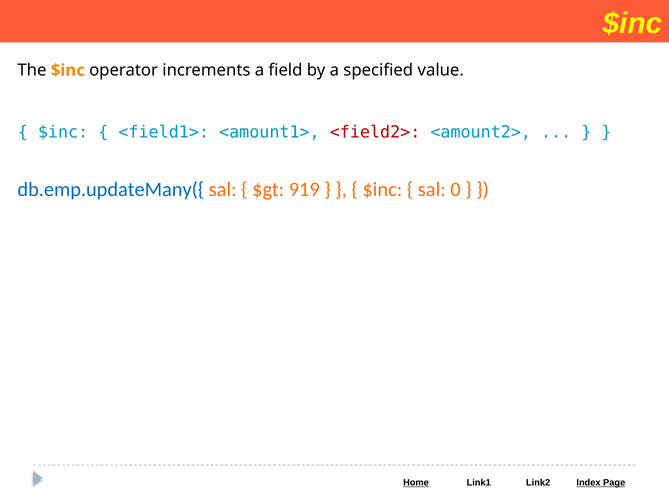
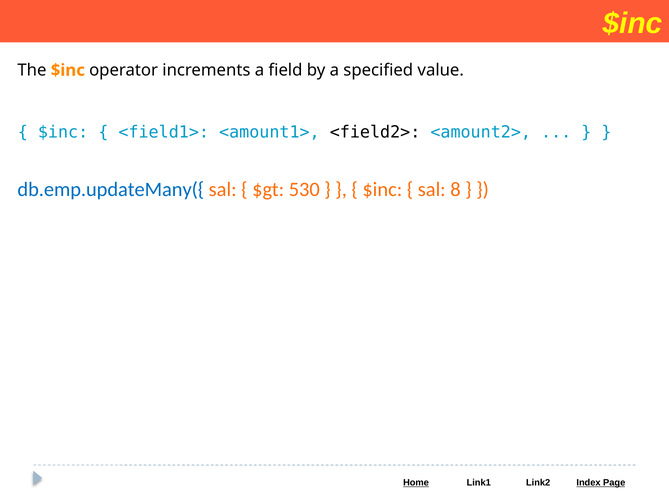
<field2> colour: red -> black
919: 919 -> 530
0: 0 -> 8
